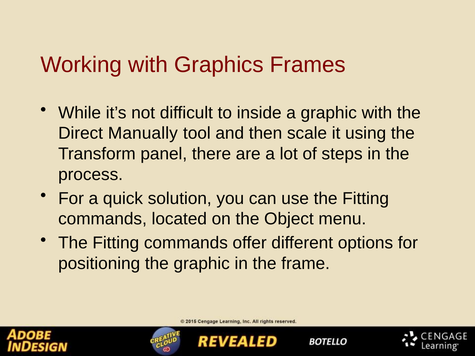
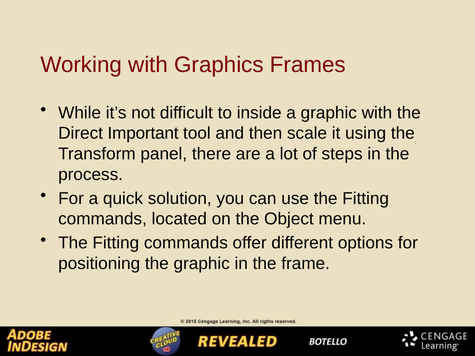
Manually: Manually -> Important
